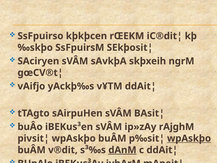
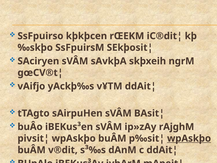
dAnM underline: present -> none
